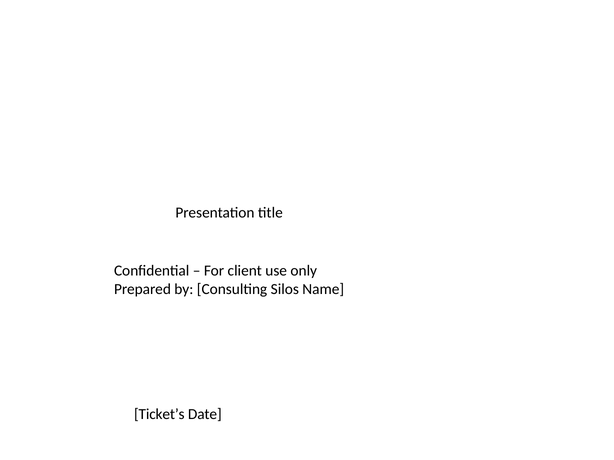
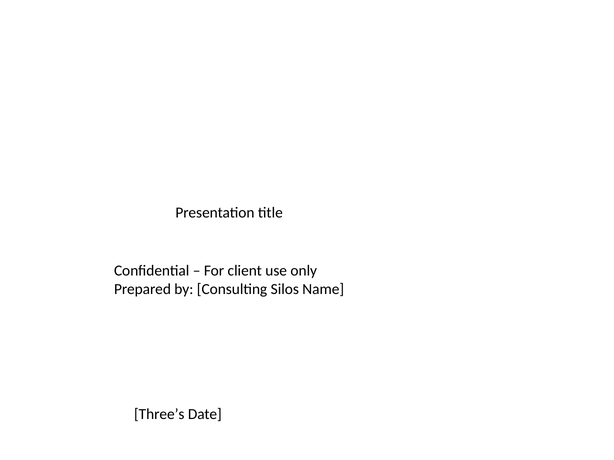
Ticket’s: Ticket’s -> Three’s
